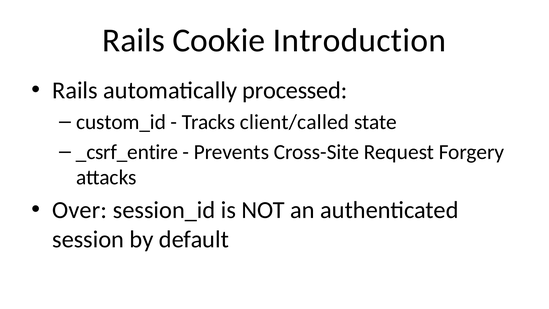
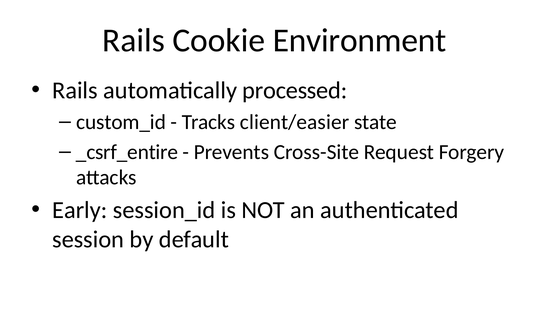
Introduction: Introduction -> Environment
client/called: client/called -> client/easier
Over: Over -> Early
